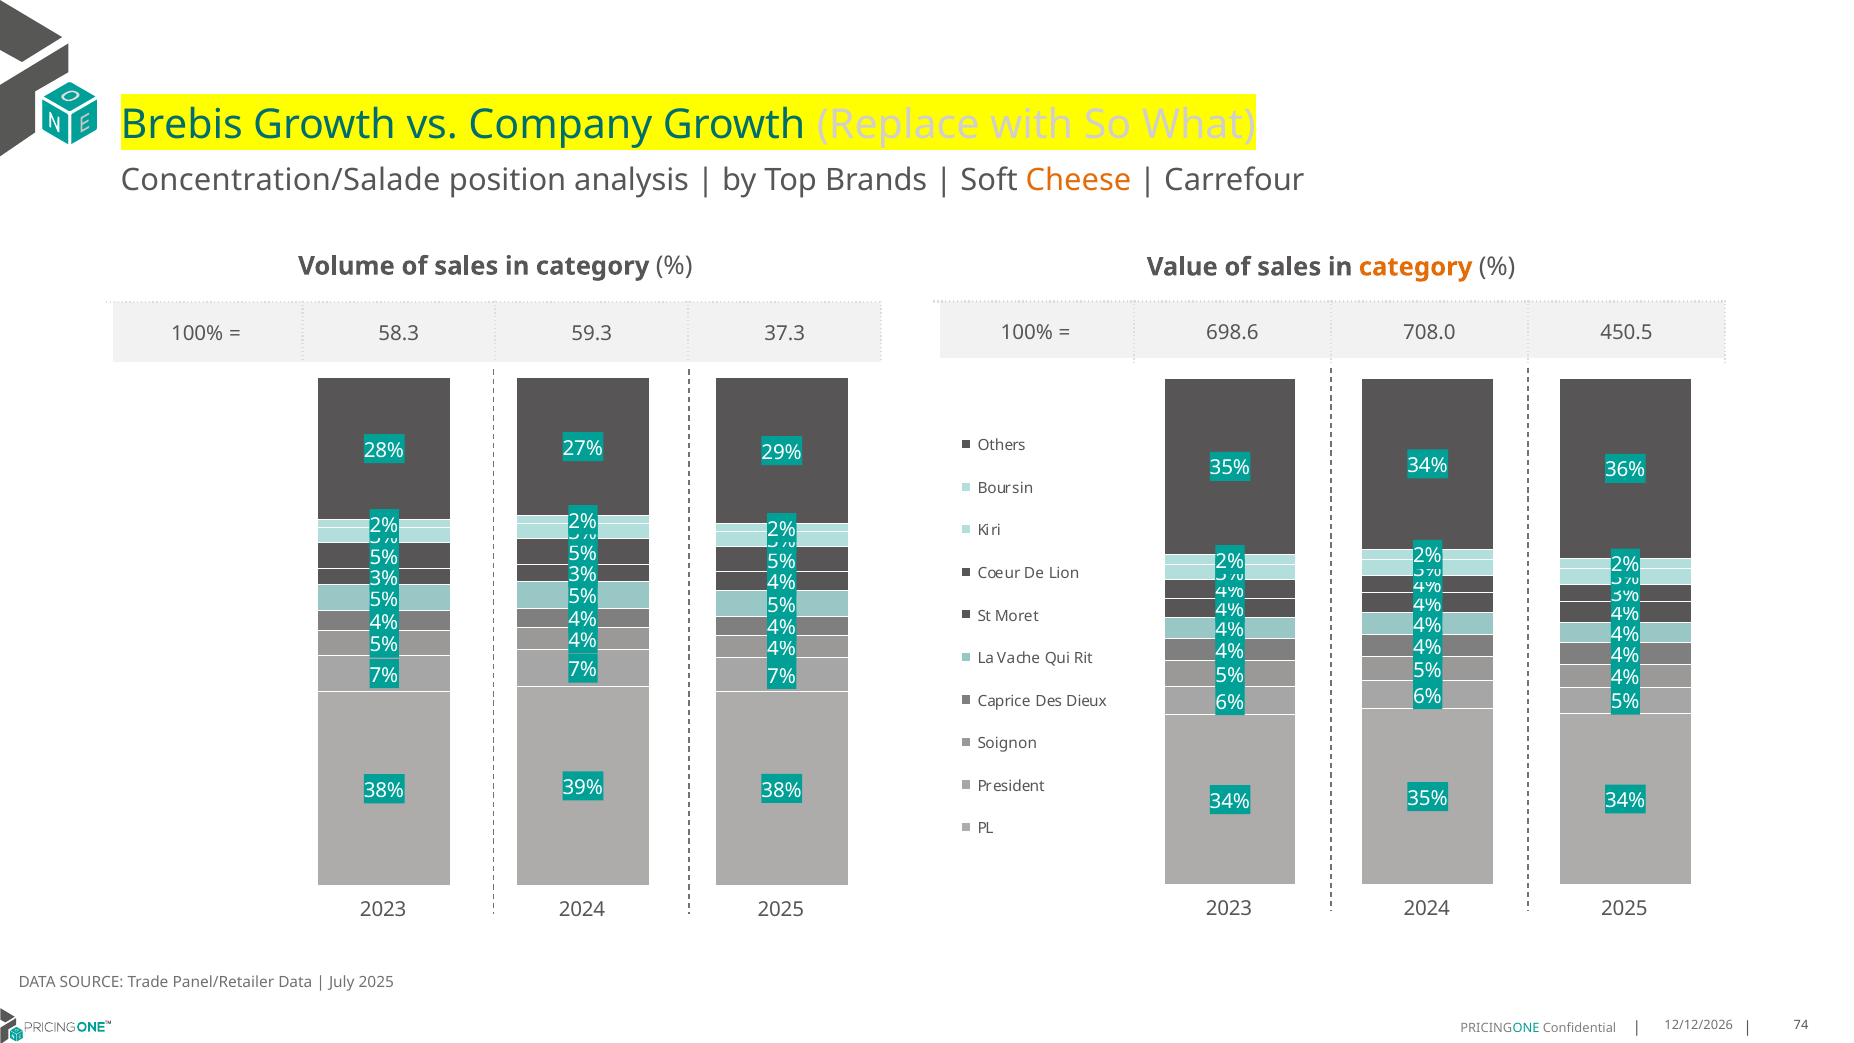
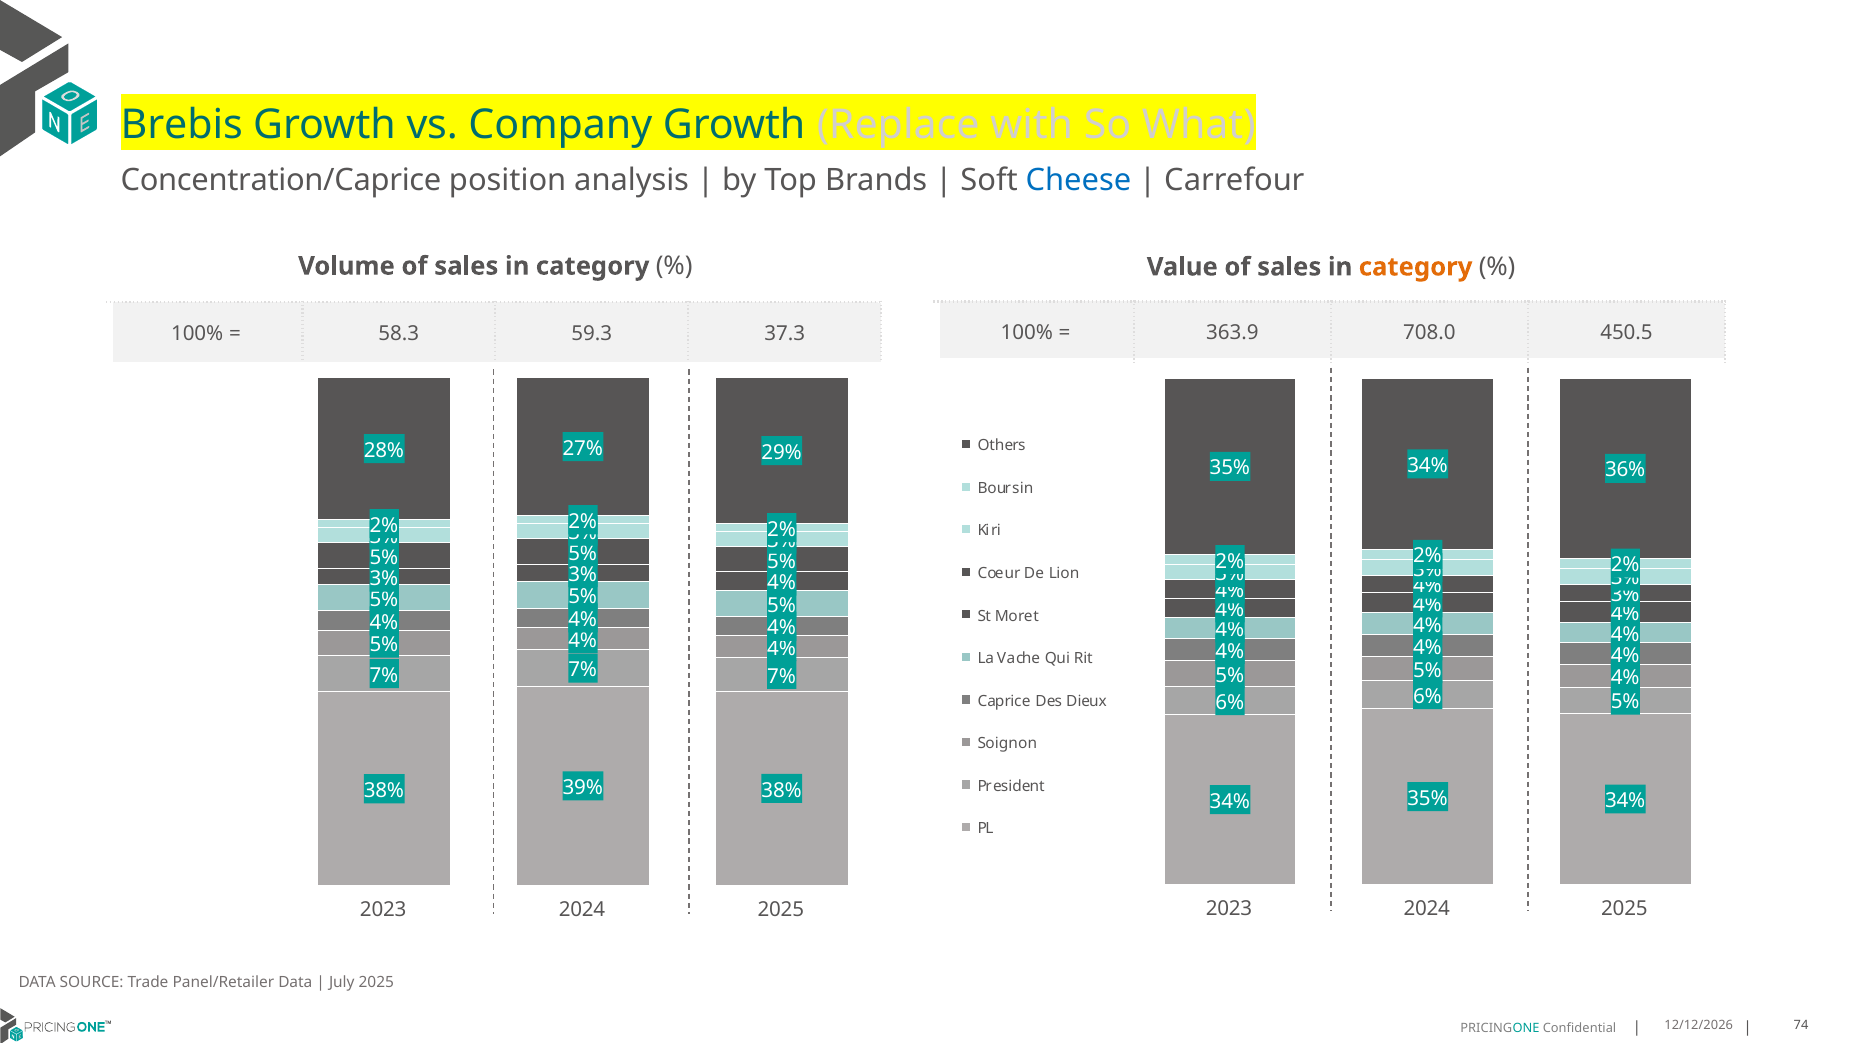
Concentration/Salade: Concentration/Salade -> Concentration/Caprice
Cheese colour: orange -> blue
698.6: 698.6 -> 363.9
